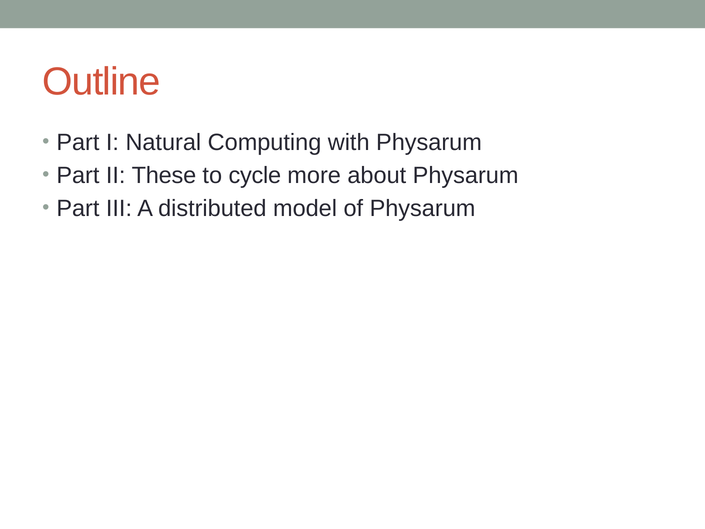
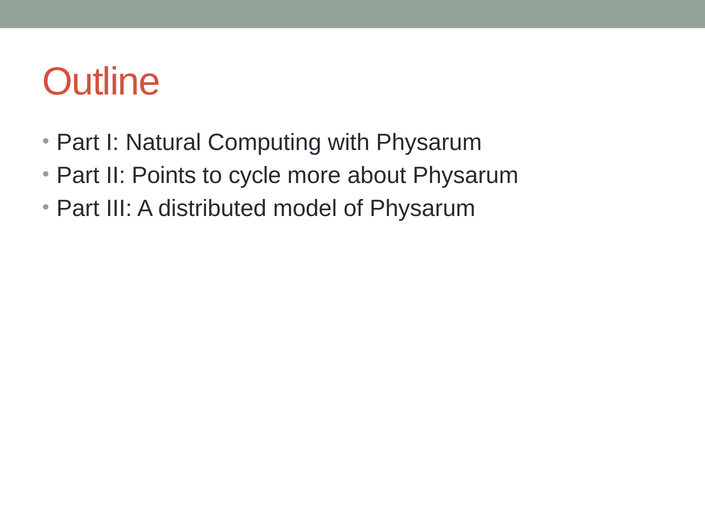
These: These -> Points
